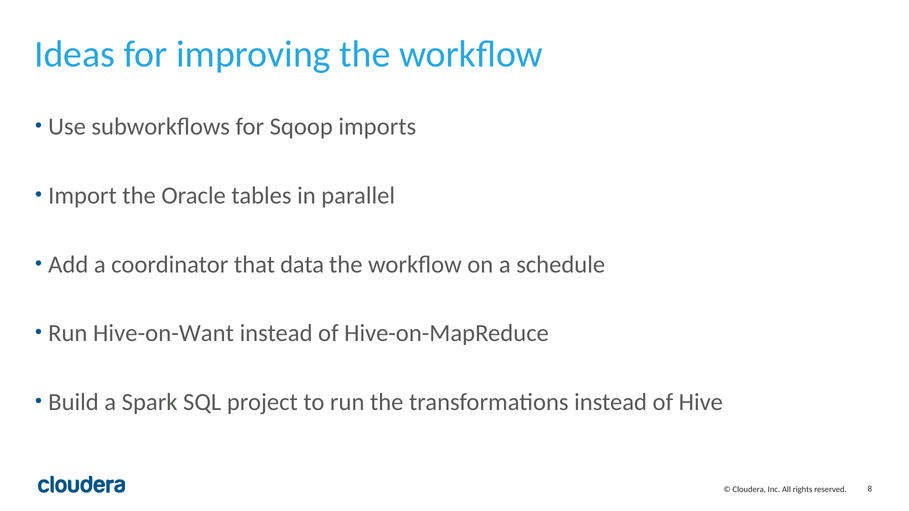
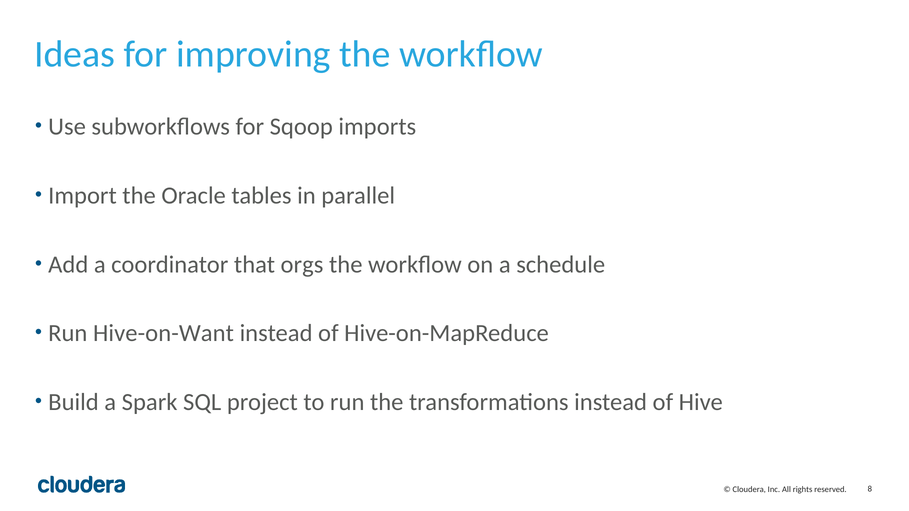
data: data -> orgs
